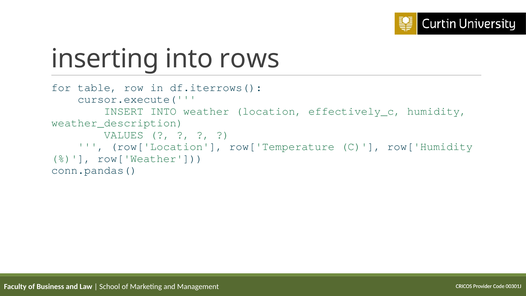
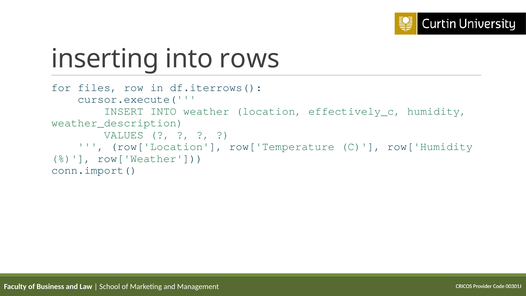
table: table -> files
conn.pandas(: conn.pandas( -> conn.import(
